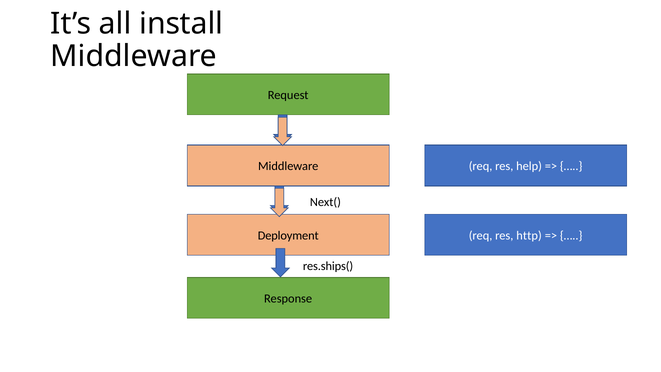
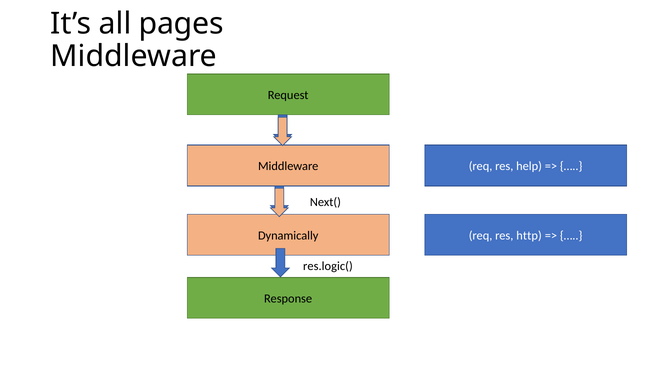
install: install -> pages
Deployment: Deployment -> Dynamically
res.ships(: res.ships( -> res.logic(
